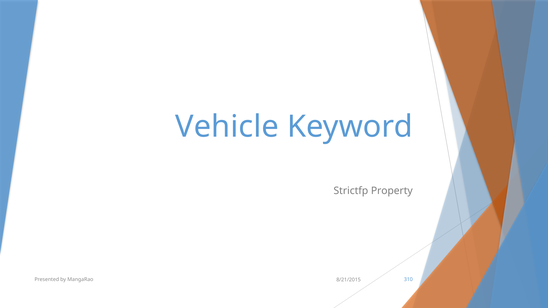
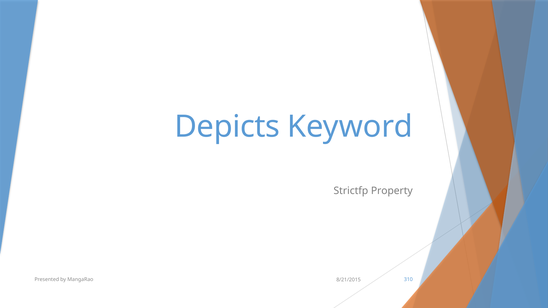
Vehicle: Vehicle -> Depicts
